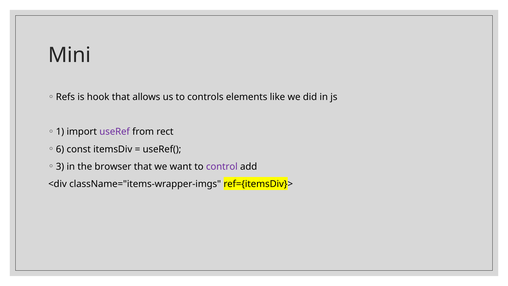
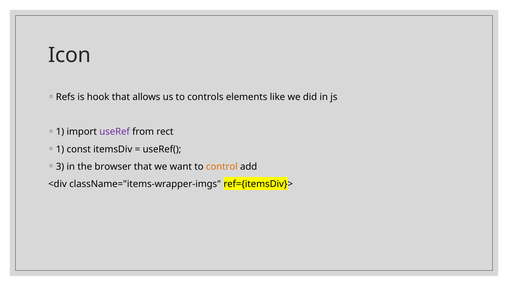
Mini: Mini -> Icon
6 at (60, 149): 6 -> 1
control colour: purple -> orange
